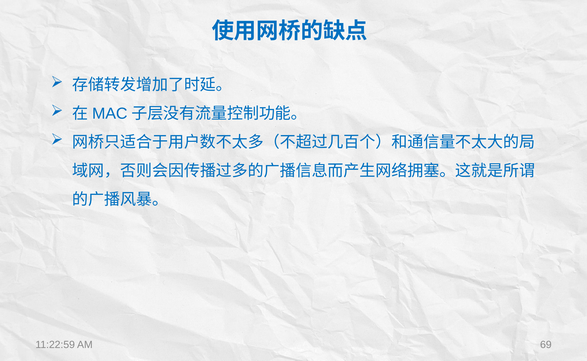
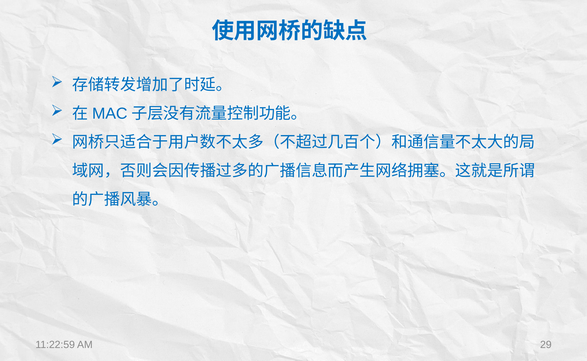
69: 69 -> 29
